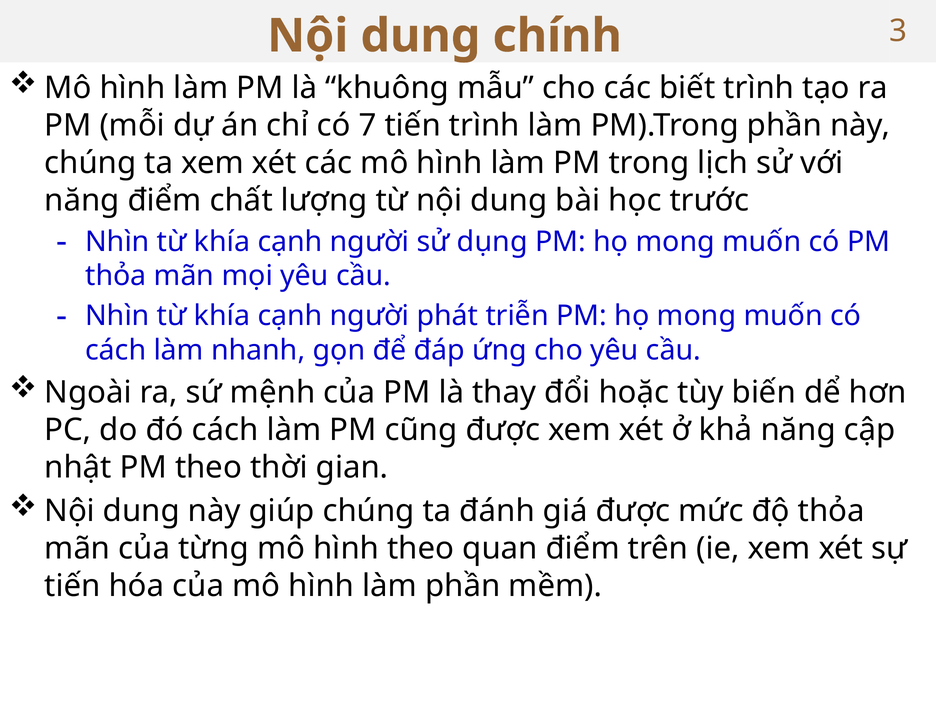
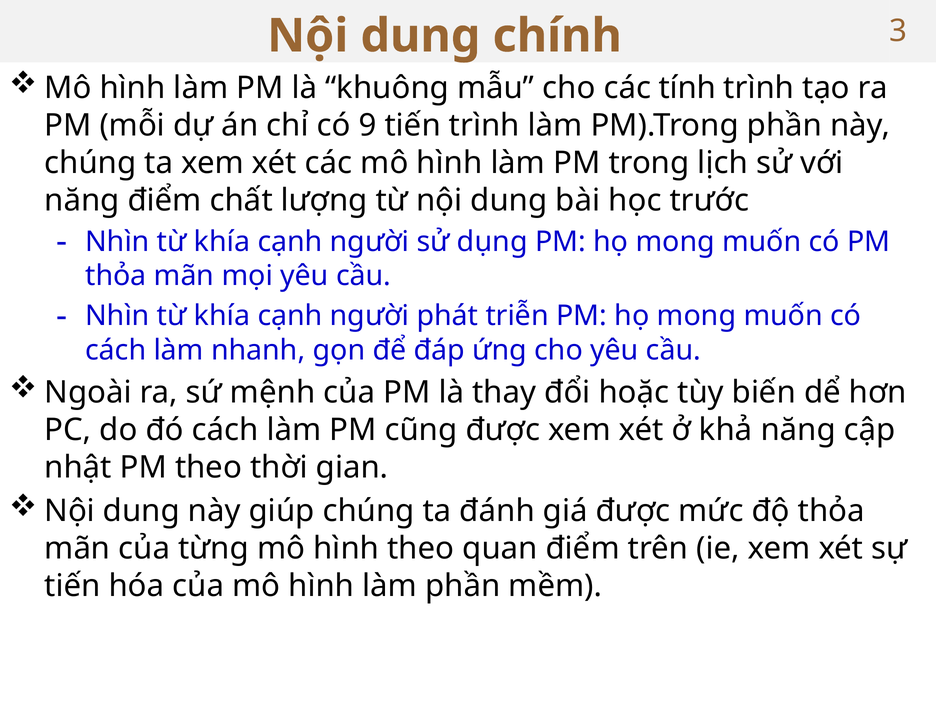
biết: biết -> tính
7: 7 -> 9
